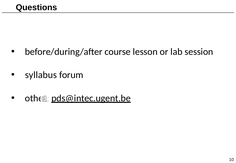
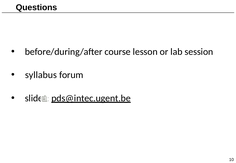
other: other -> slides
